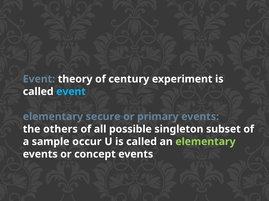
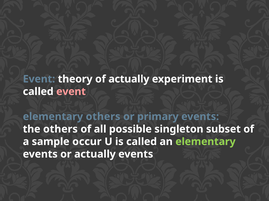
of century: century -> actually
event at (71, 92) colour: light blue -> pink
elementary secure: secure -> others
or concept: concept -> actually
